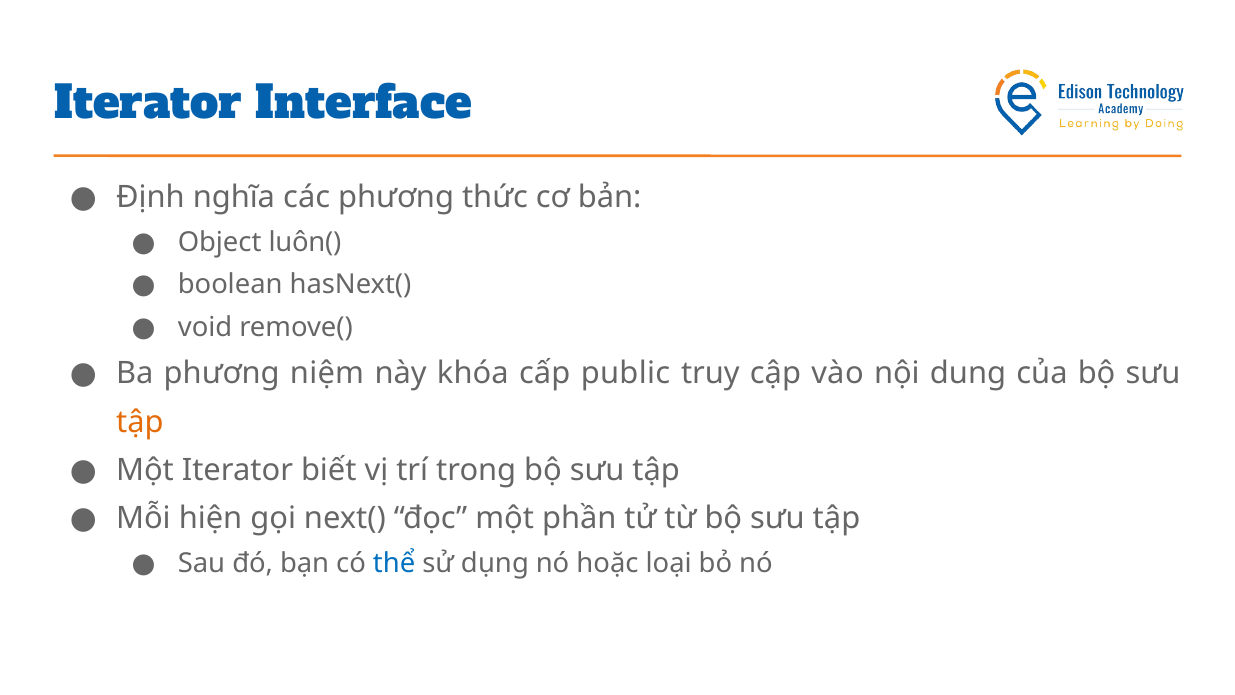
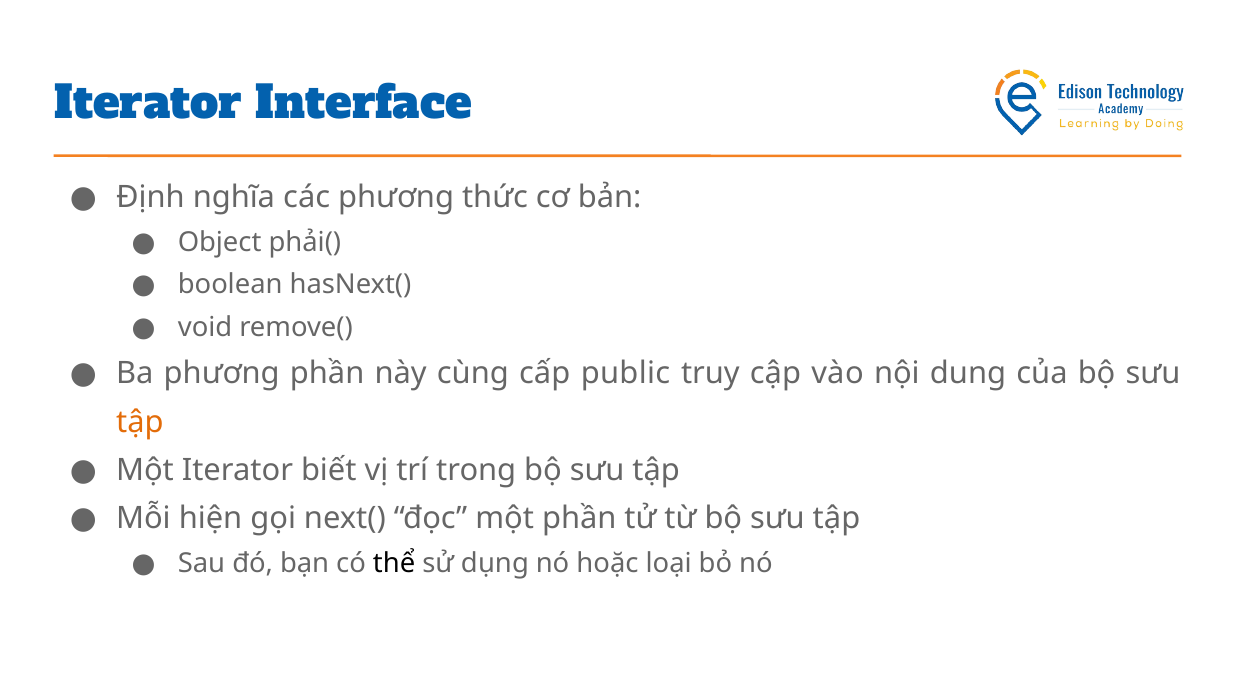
luôn(: luôn( -> phải(
phương niệm: niệm -> phần
khóa: khóa -> cùng
thể colour: blue -> black
